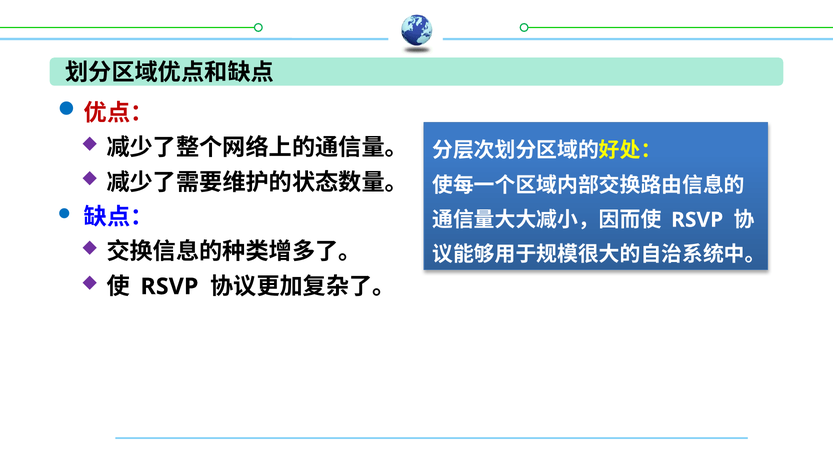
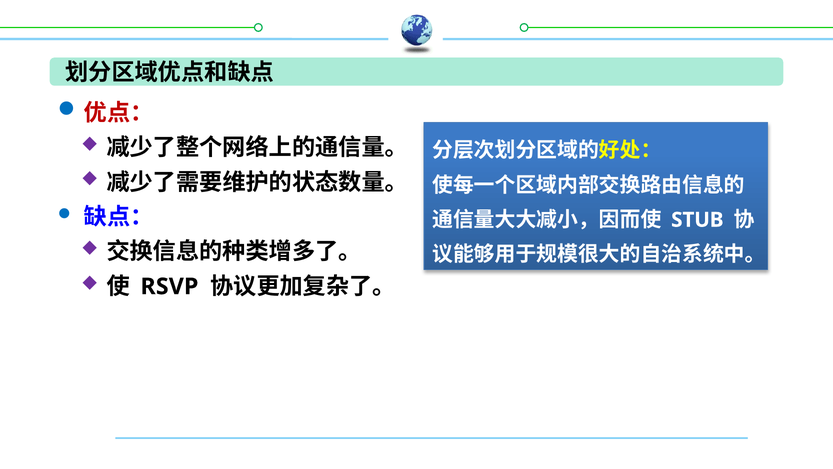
RSVP at (697, 220): RSVP -> STUB
